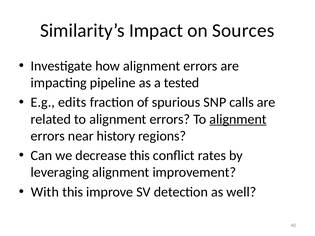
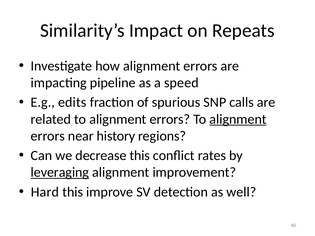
Sources: Sources -> Repeats
tested: tested -> speed
leveraging underline: none -> present
With: With -> Hard
